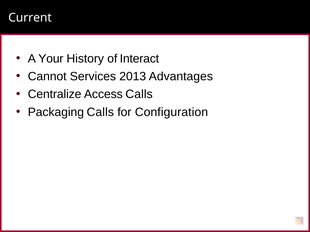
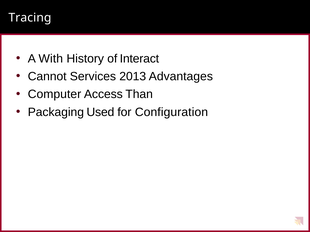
Current: Current -> Tracing
Your: Your -> With
Centralize: Centralize -> Computer
Access Calls: Calls -> Than
Packaging Calls: Calls -> Used
